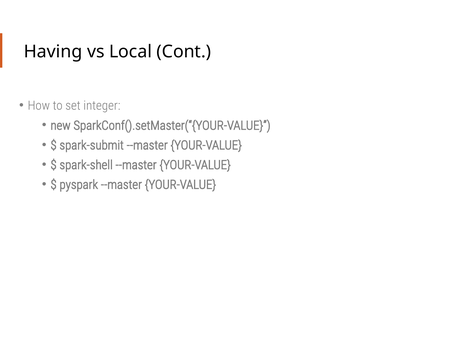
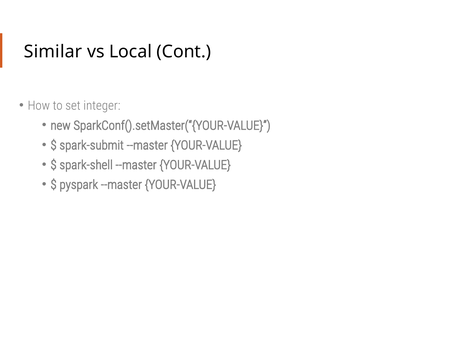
Having: Having -> Similar
